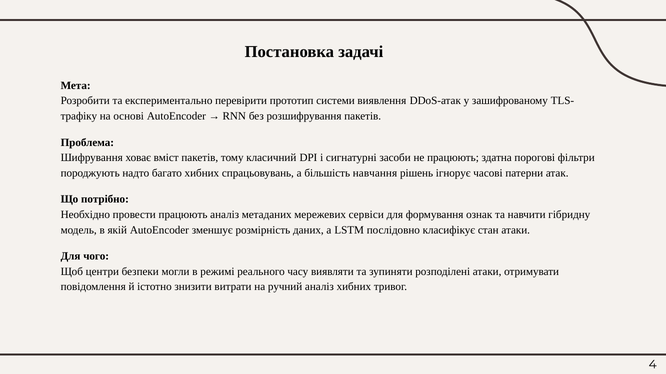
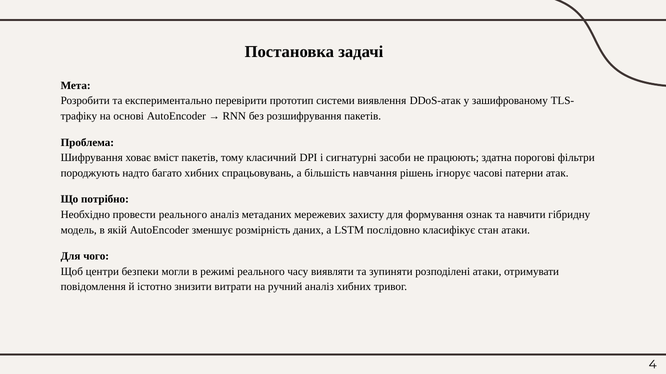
провести працюють: працюють -> реального
сервіси: сервіси -> захисту
